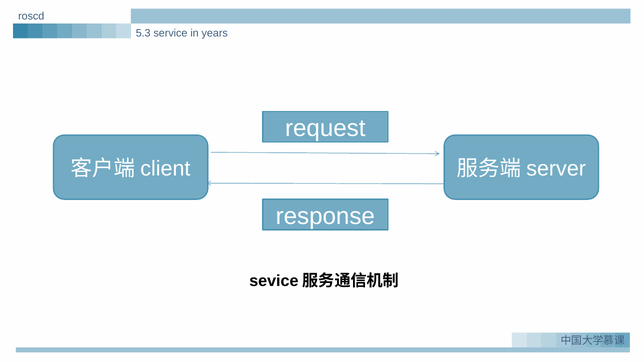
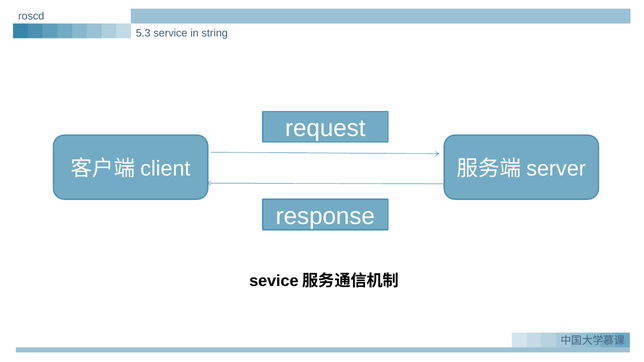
years: years -> string
